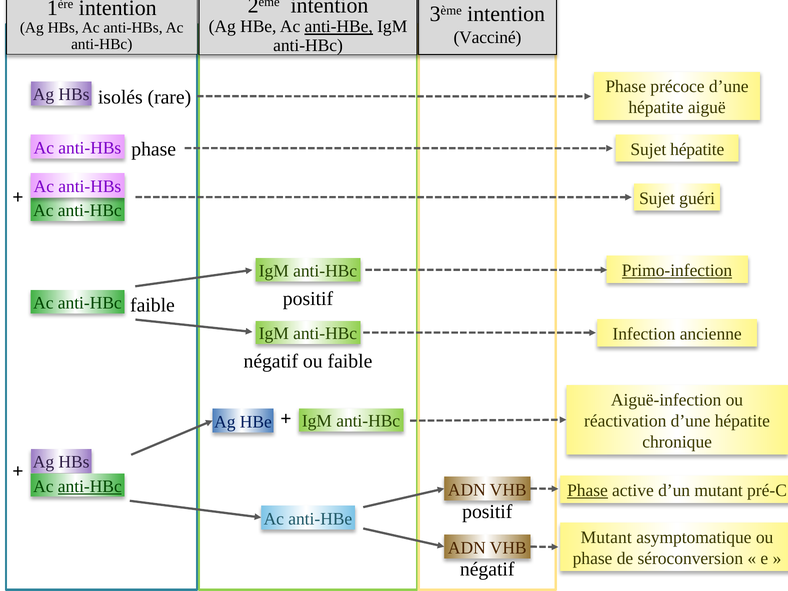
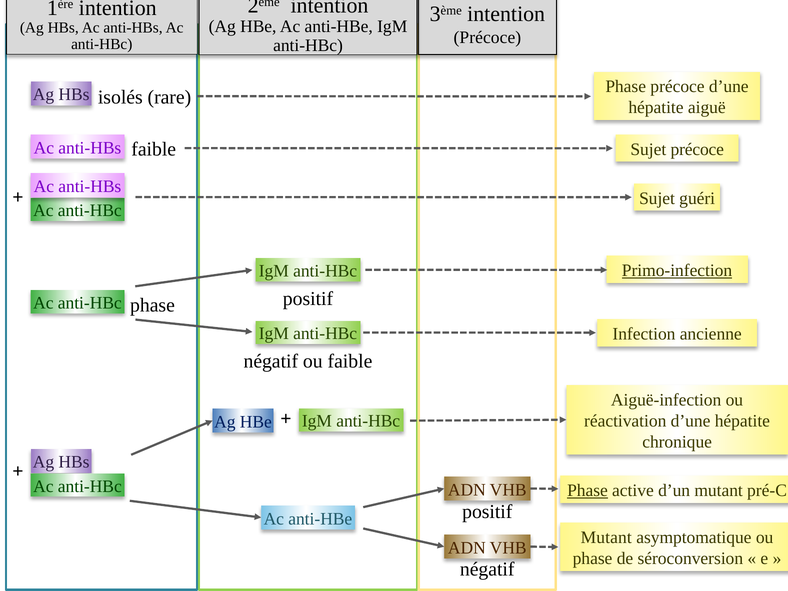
anti-HBe at (339, 27) underline: present -> none
Vacciné at (487, 38): Vacciné -> Précoce
anti-HBs phase: phase -> faible
Sujet hépatite: hépatite -> précoce
anti-HBc faible: faible -> phase
anti-HBc at (90, 486) underline: present -> none
